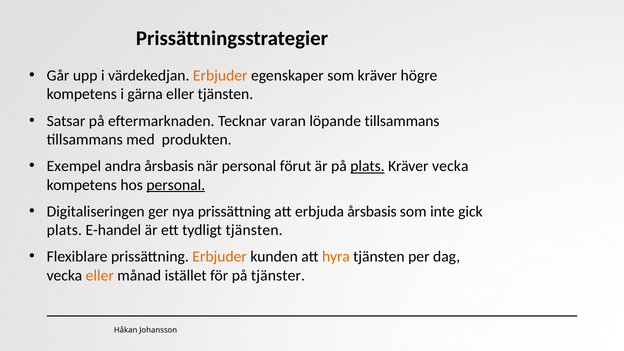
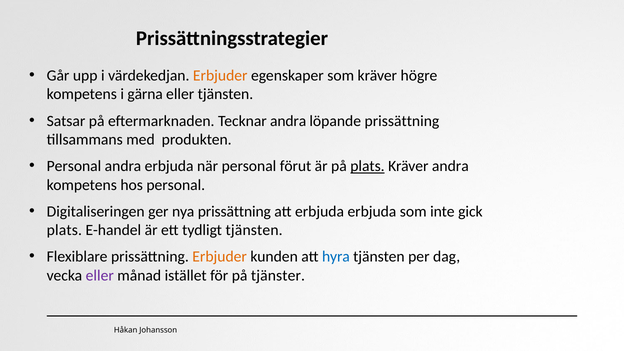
Tecknar varan: varan -> andra
löpande tillsammans: tillsammans -> prissättning
Exempel at (74, 166): Exempel -> Personal
andra årsbasis: årsbasis -> erbjuda
Kräver vecka: vecka -> andra
personal at (176, 185) underline: present -> none
erbjuda årsbasis: årsbasis -> erbjuda
hyra colour: orange -> blue
eller at (100, 275) colour: orange -> purple
